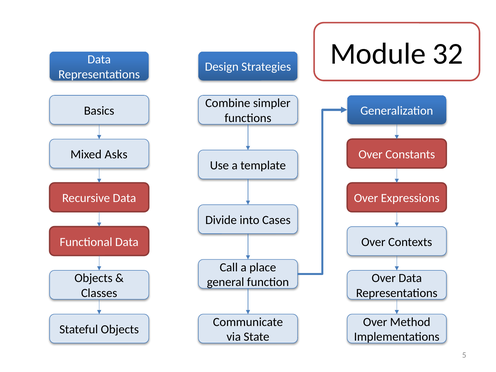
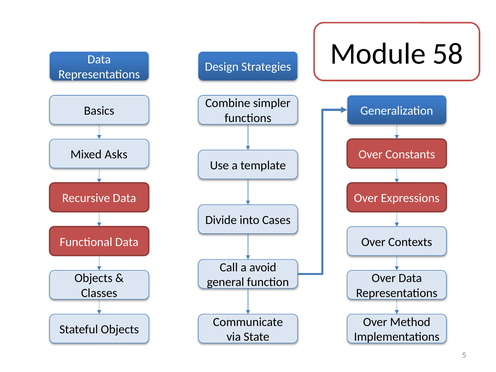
32: 32 -> 58
place: place -> avoid
